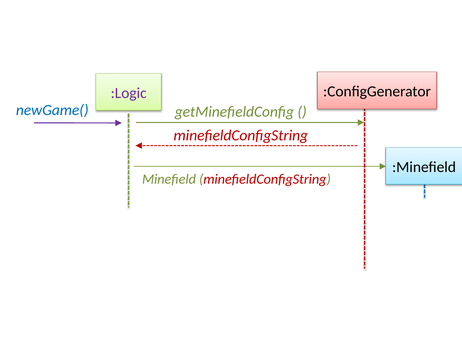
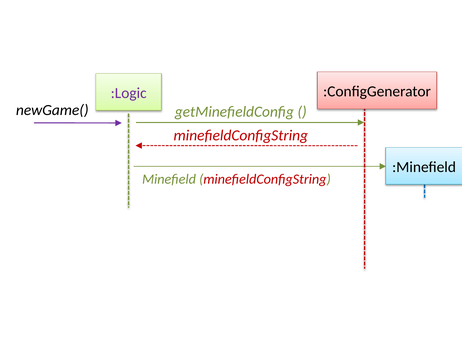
newGame( colour: blue -> black
